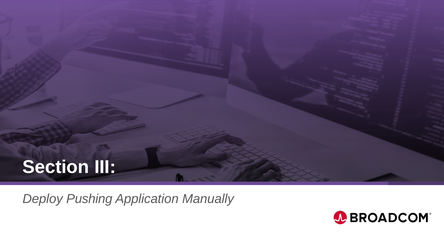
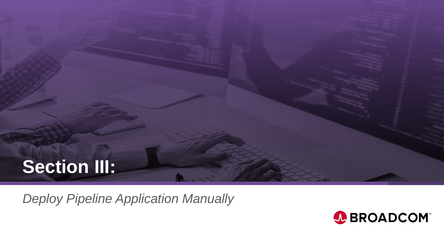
Pushing: Pushing -> Pipeline
